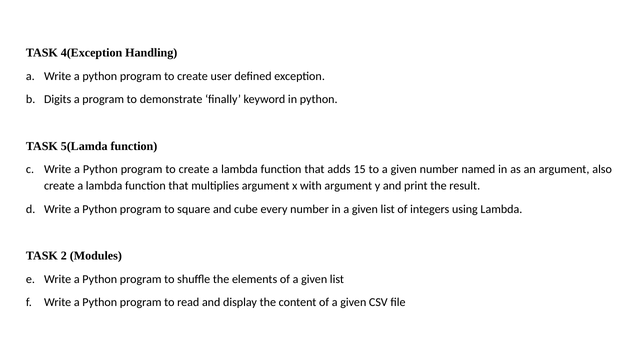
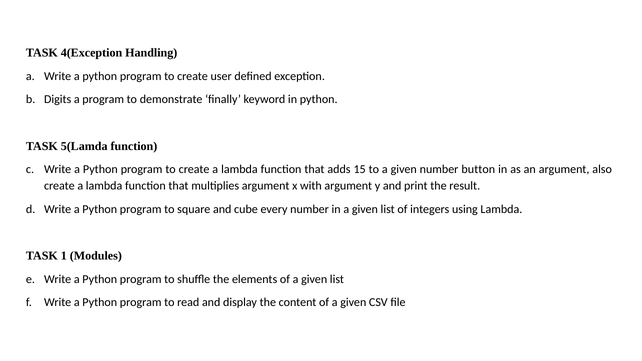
named: named -> button
2: 2 -> 1
